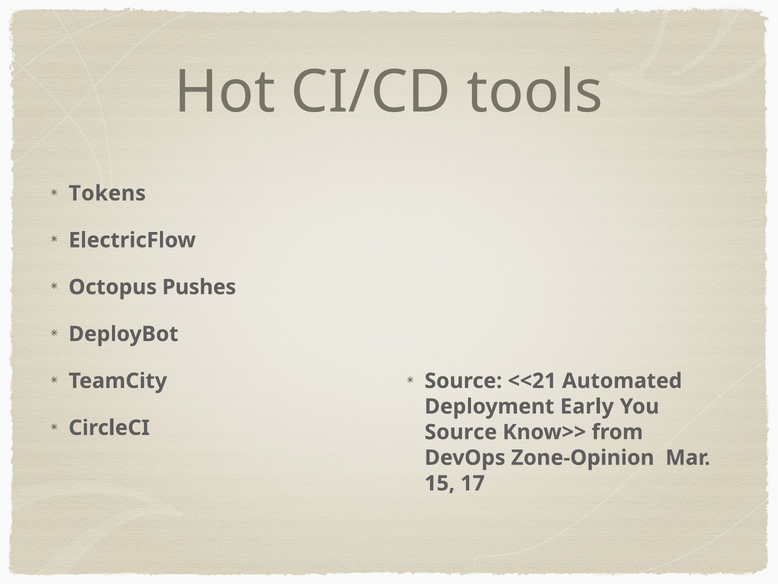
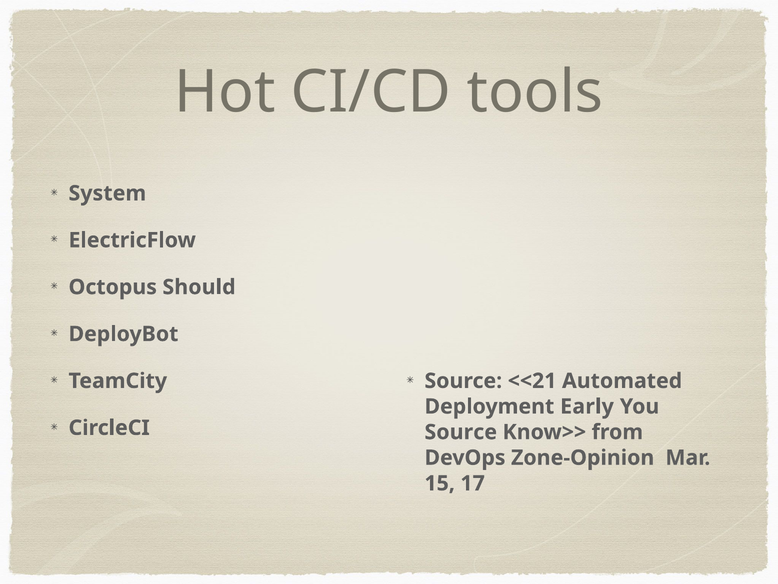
Tokens: Tokens -> System
Pushes: Pushes -> Should
